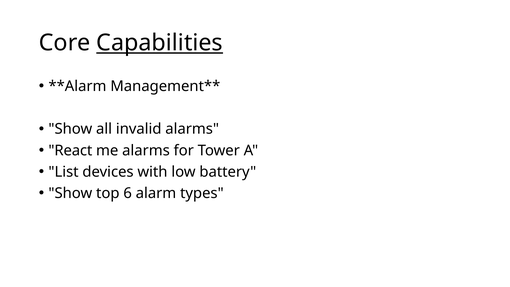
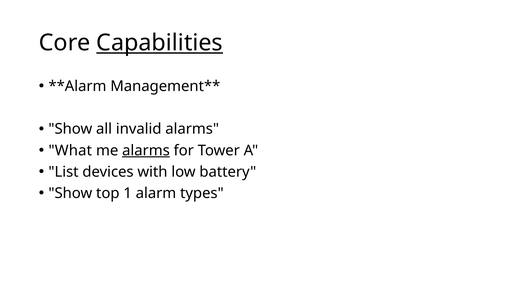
React: React -> What
alarms at (146, 150) underline: none -> present
6: 6 -> 1
